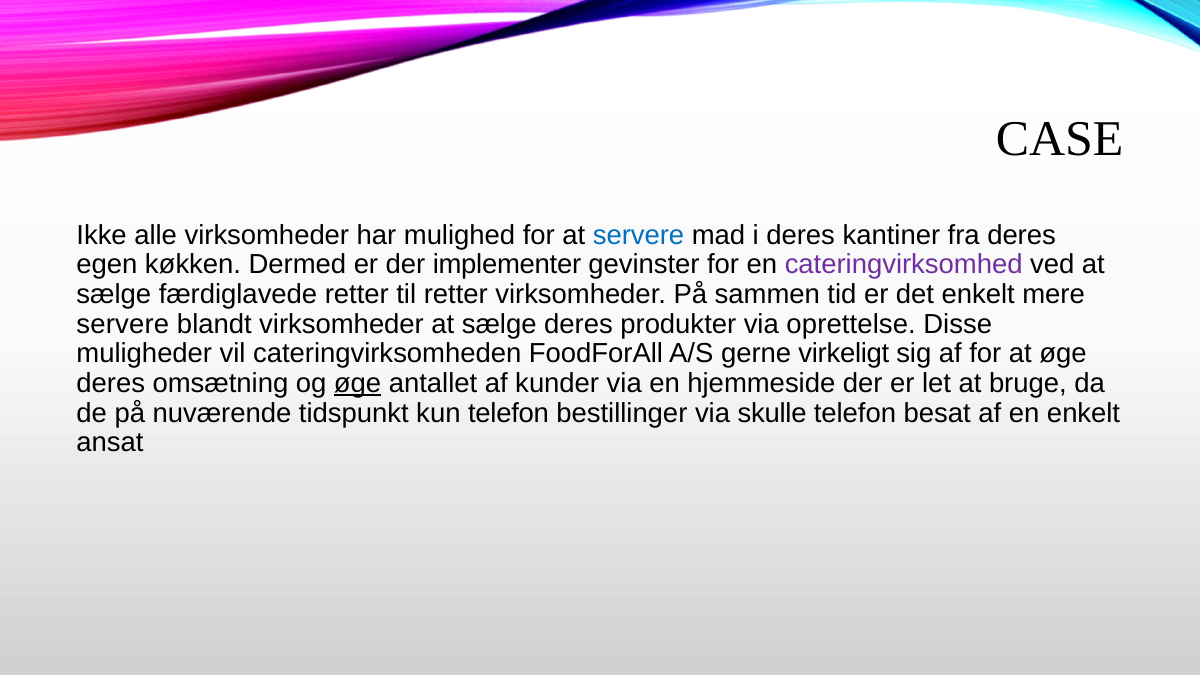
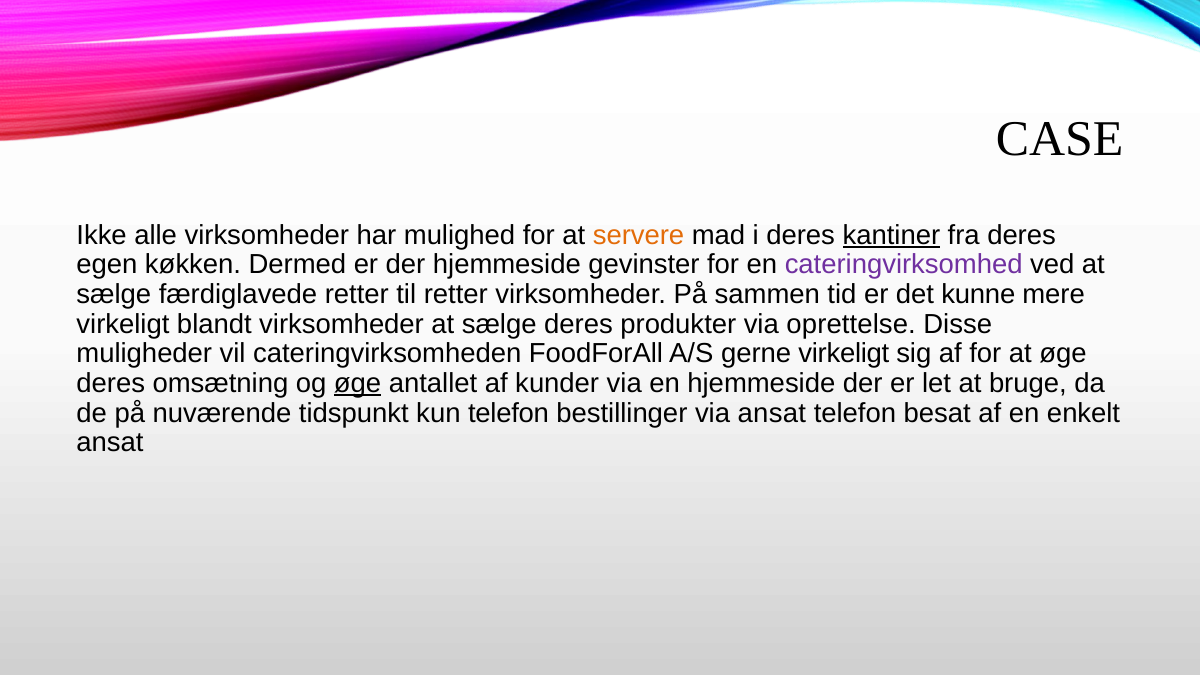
servere at (639, 235) colour: blue -> orange
kantiner underline: none -> present
der implementer: implementer -> hjemmeside
det enkelt: enkelt -> kunne
servere at (123, 324): servere -> virkeligt
via skulle: skulle -> ansat
